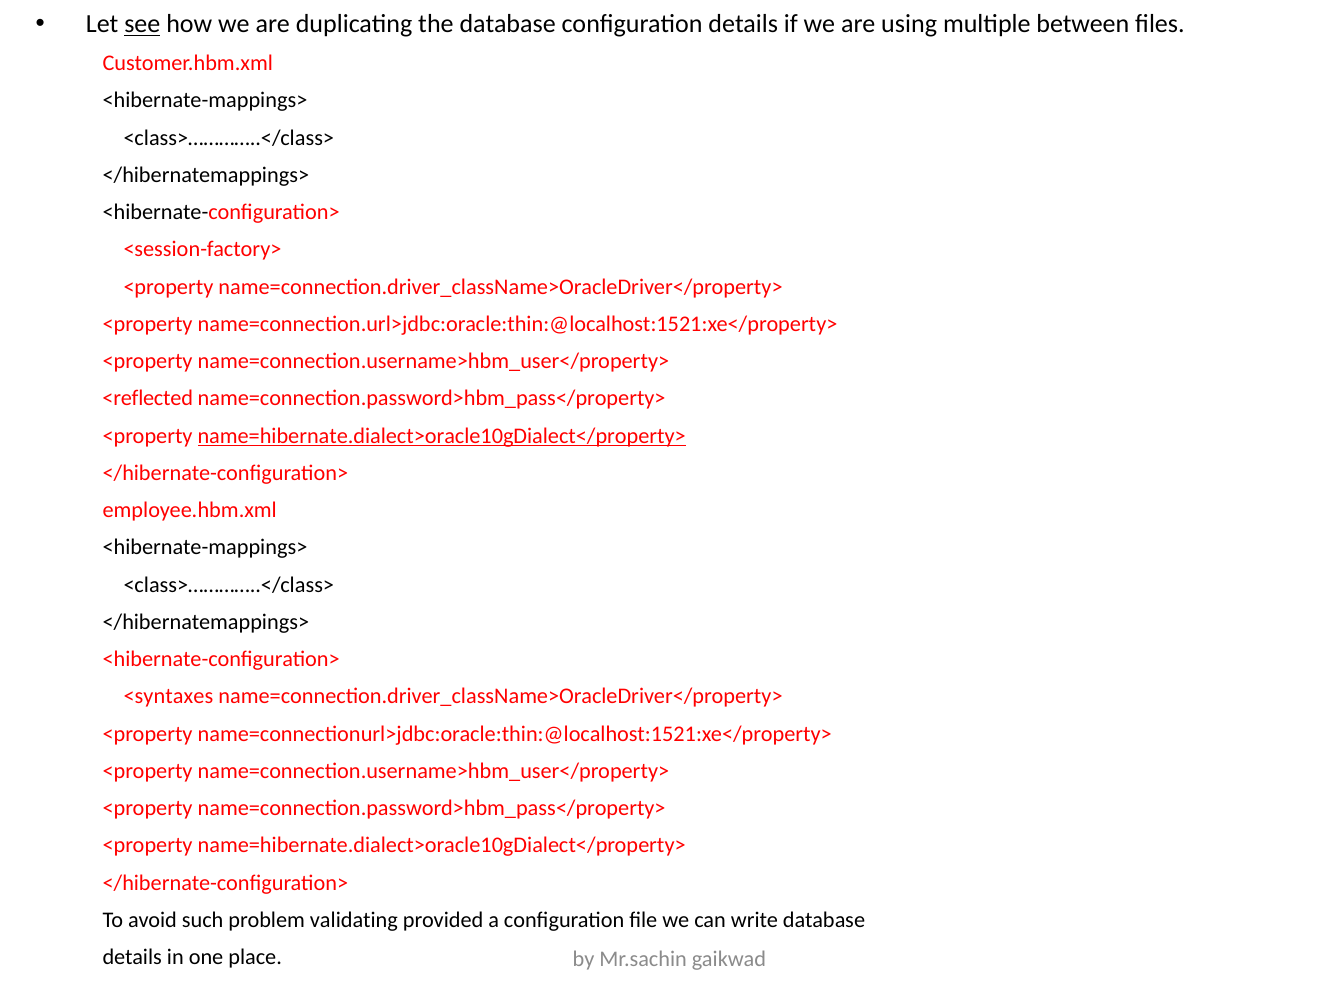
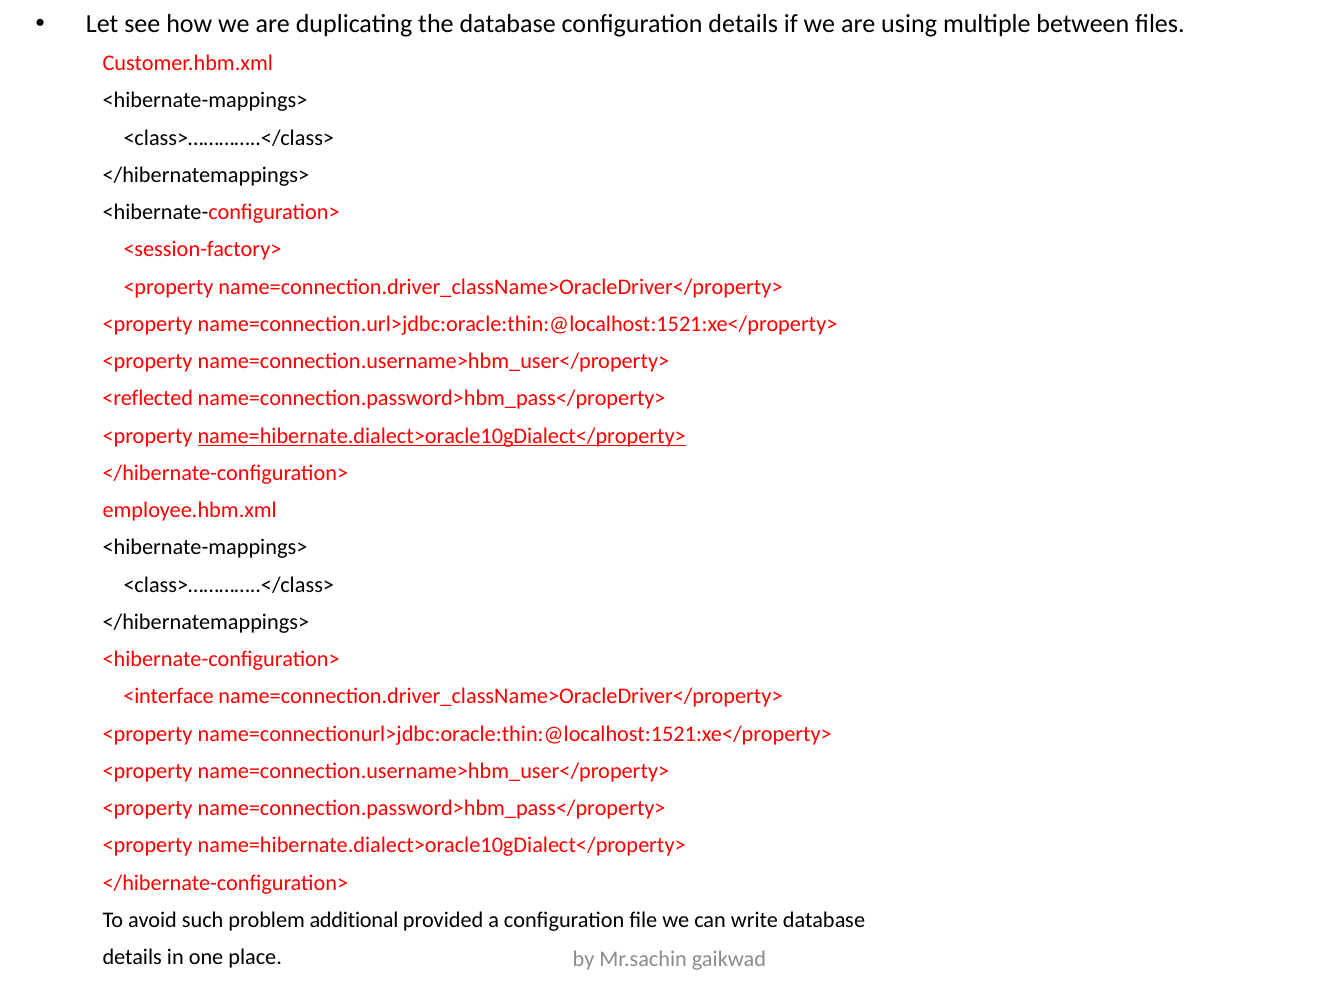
see underline: present -> none
<syntaxes: <syntaxes -> <interface
validating: validating -> additional
